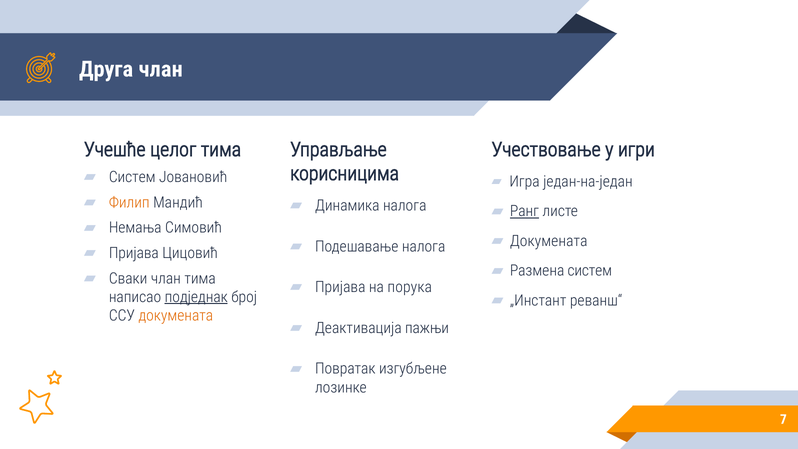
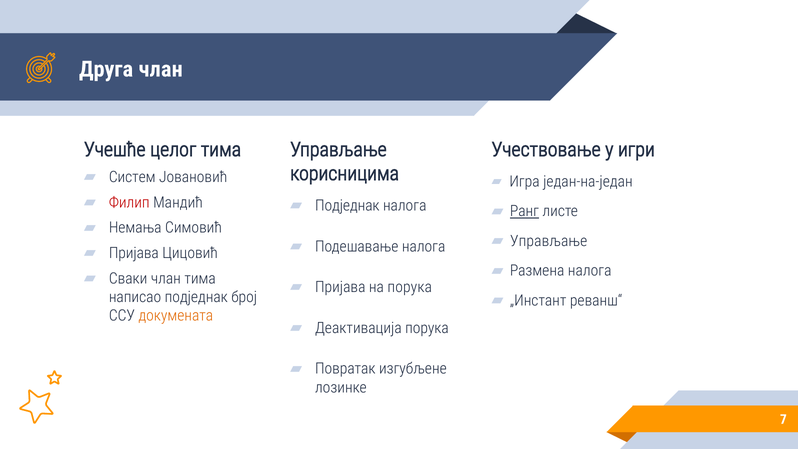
Филип colour: orange -> red
Динамика at (347, 206): Динамика -> Подједнак
Докумeната at (549, 241): Докумeната -> Управљање
Размена систем: систем -> налога
подједнак at (196, 297) underline: present -> none
Деактивација пажњи: пажњи -> порука
